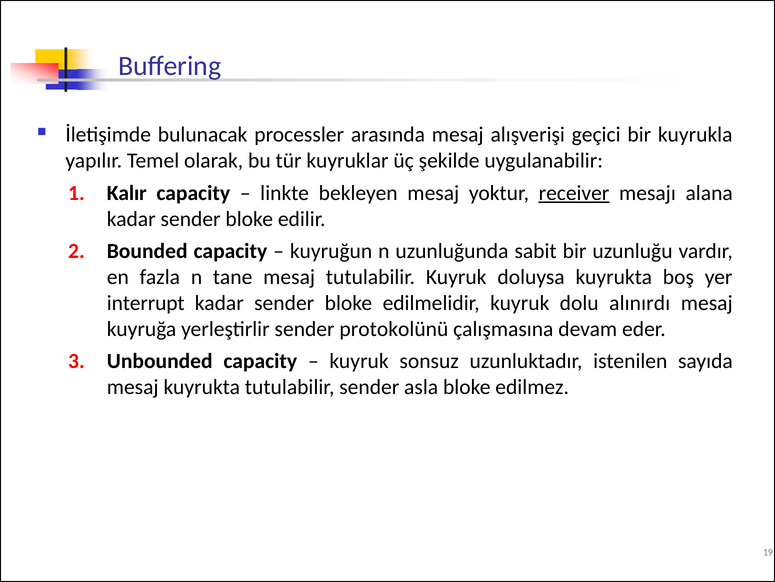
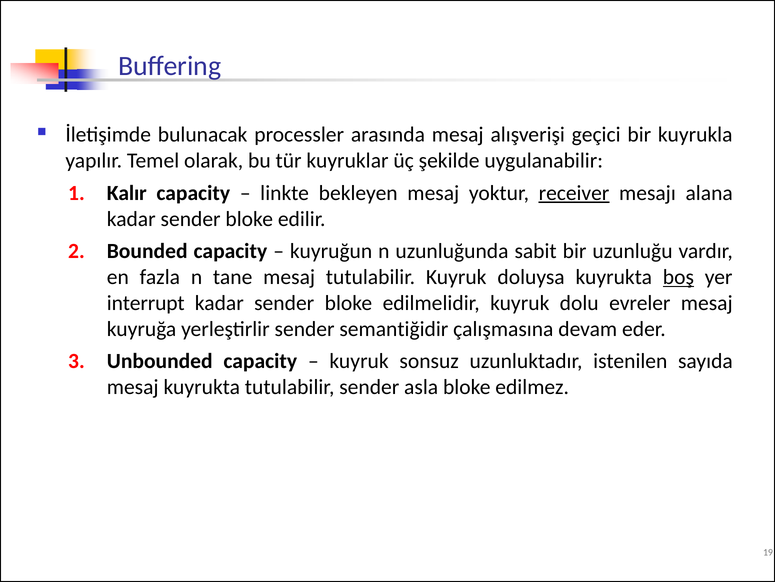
boş underline: none -> present
alınırdı: alınırdı -> evreler
protokolünü: protokolünü -> semantiğidir
